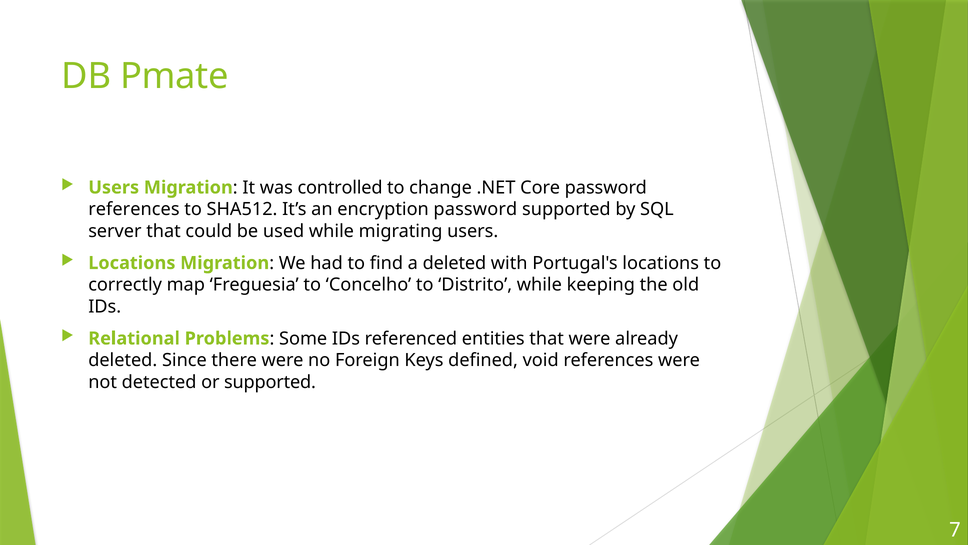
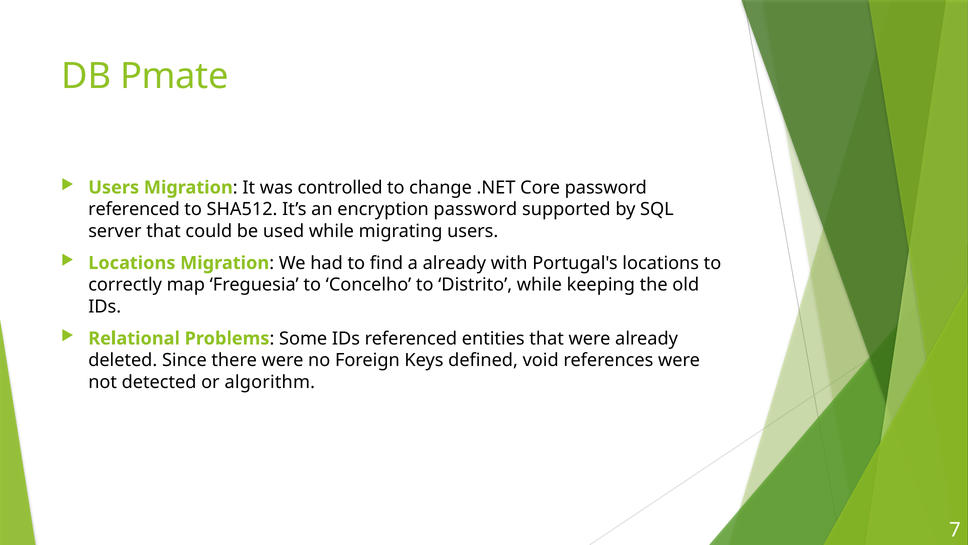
references at (134, 209): references -> referenced
a deleted: deleted -> already
or supported: supported -> algorithm
